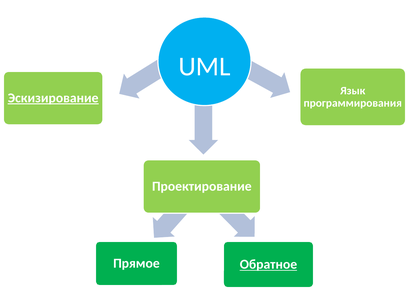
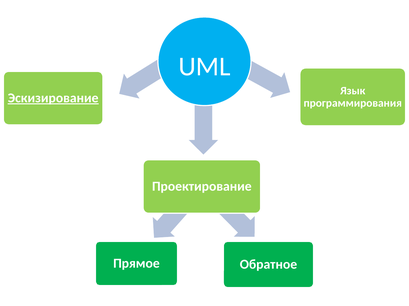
Обратное underline: present -> none
